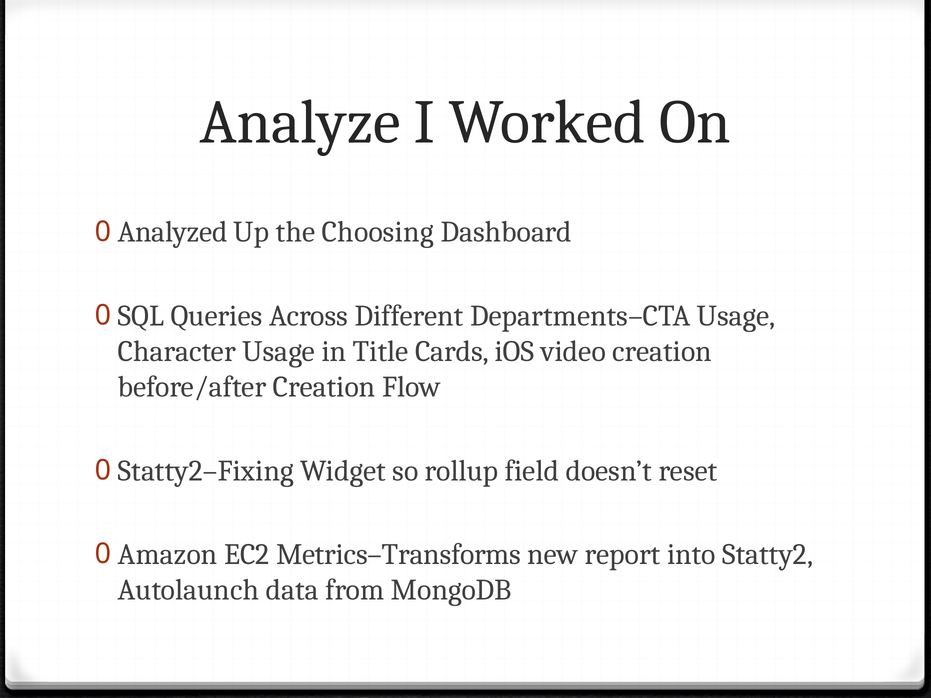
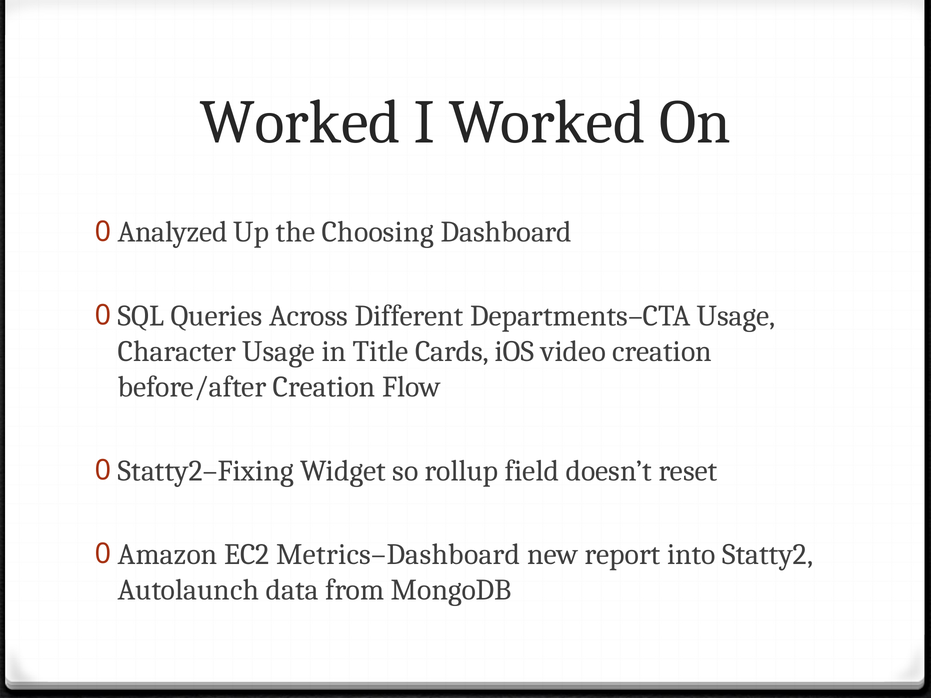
Analyze at (300, 122): Analyze -> Worked
Metrics–Transforms: Metrics–Transforms -> Metrics–Dashboard
